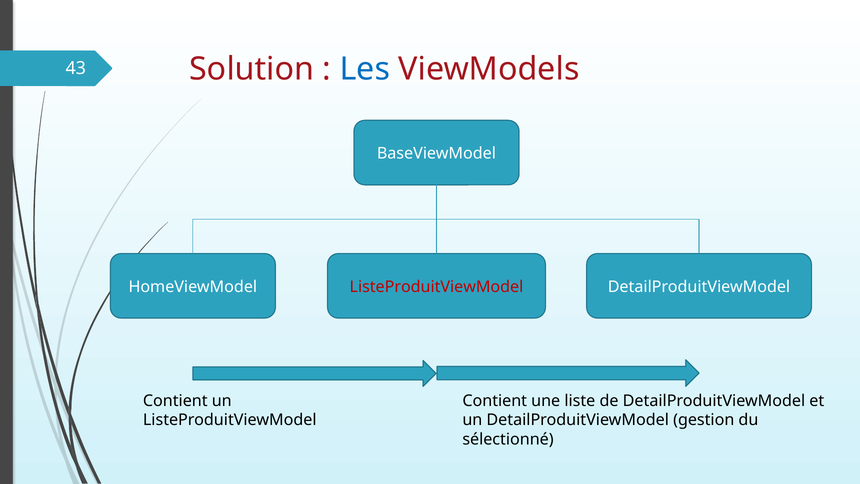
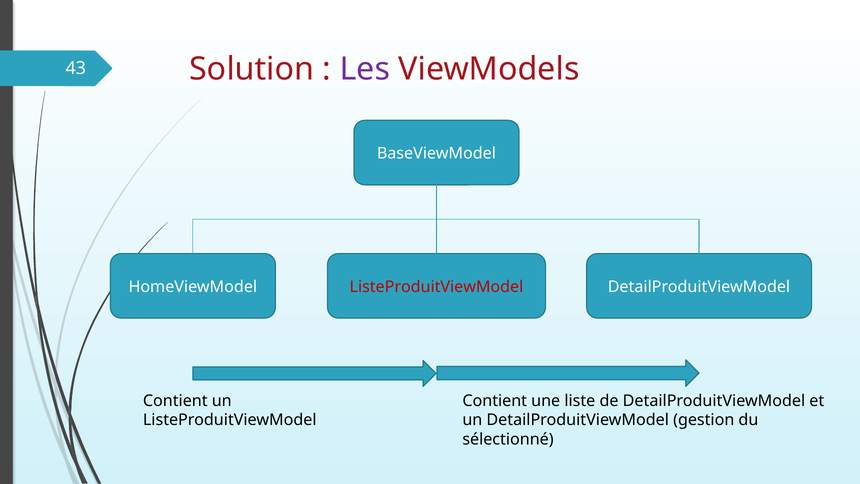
Les colour: blue -> purple
